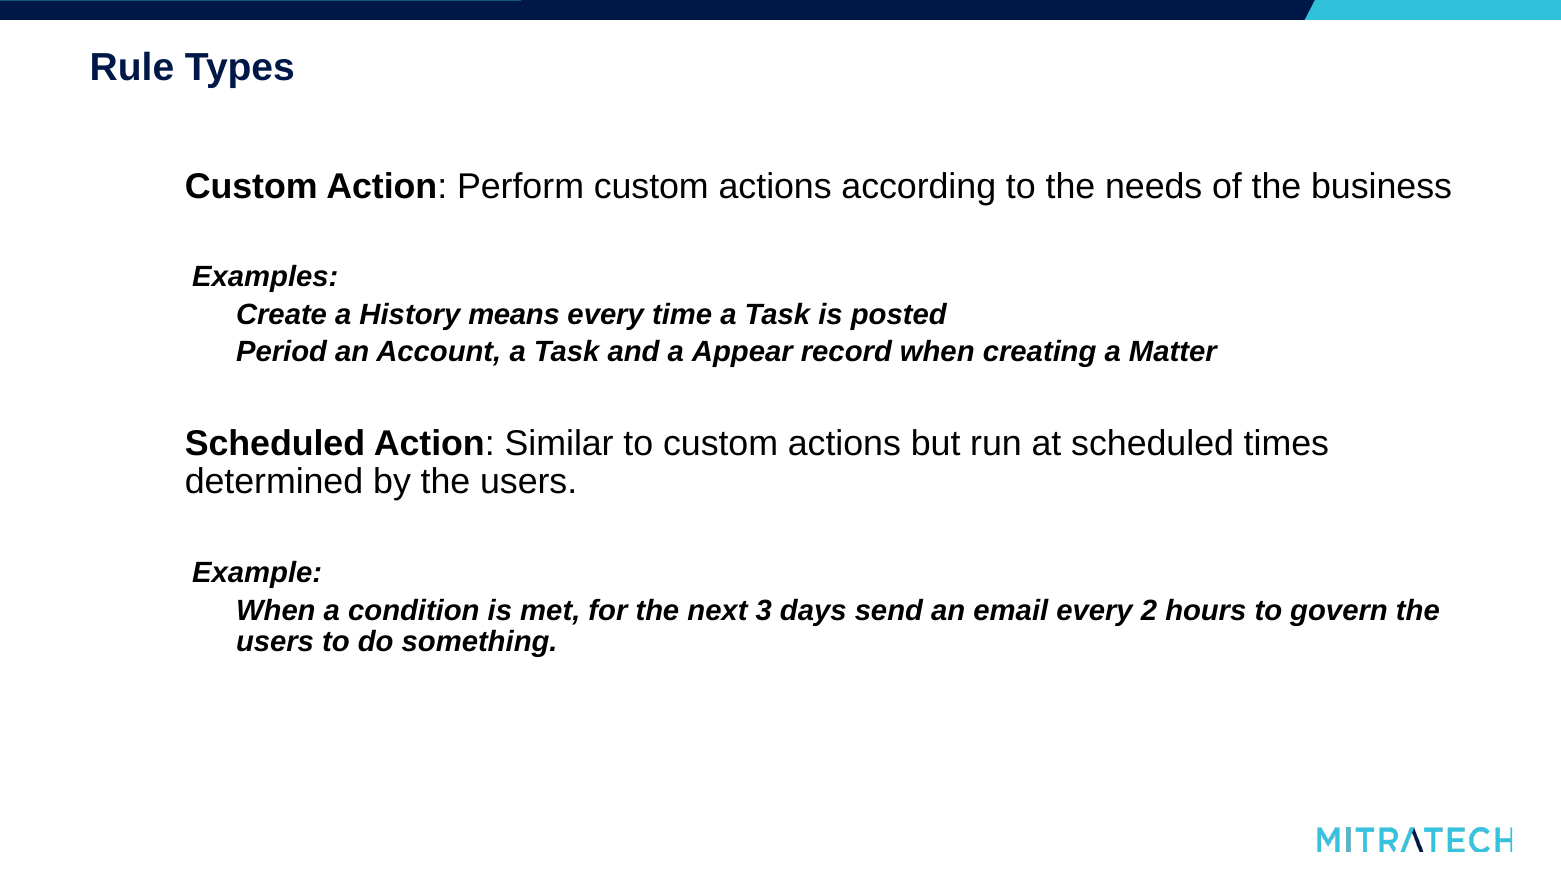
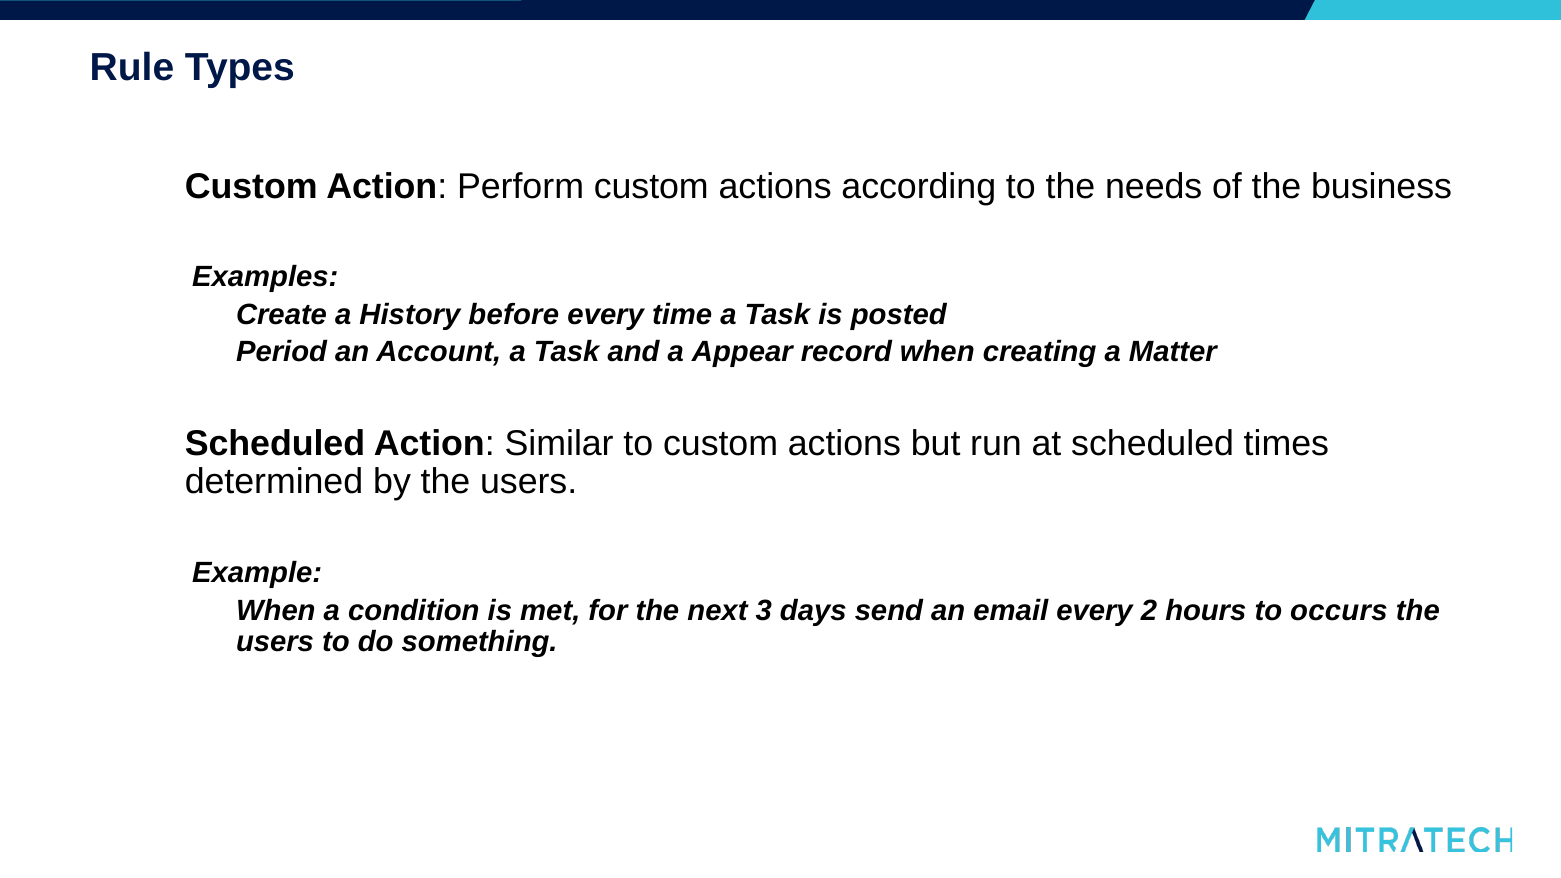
means: means -> before
govern: govern -> occurs
